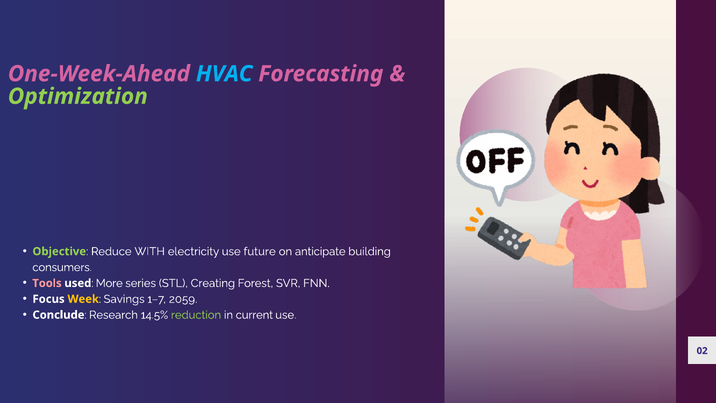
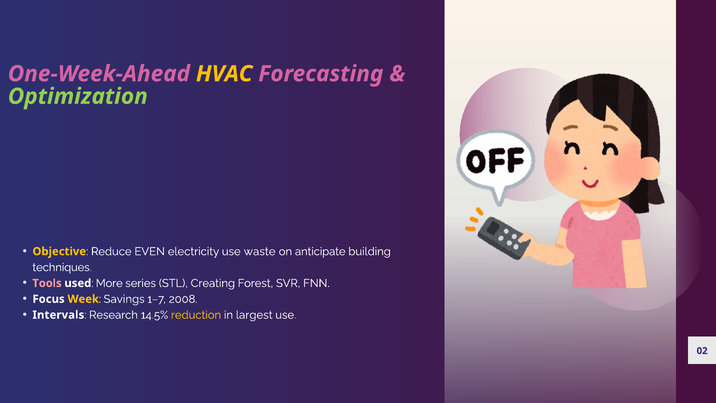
HVAC colour: light blue -> yellow
Objective colour: light green -> yellow
WITH: WITH -> EVEN
future: future -> waste
consumers: consumers -> techniques
2059: 2059 -> 2008
Conclude: Conclude -> Intervals
reduction colour: light green -> yellow
current: current -> largest
